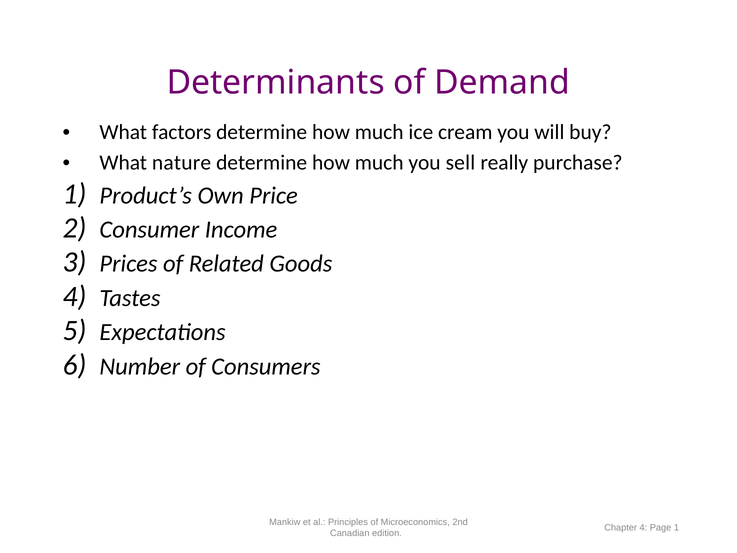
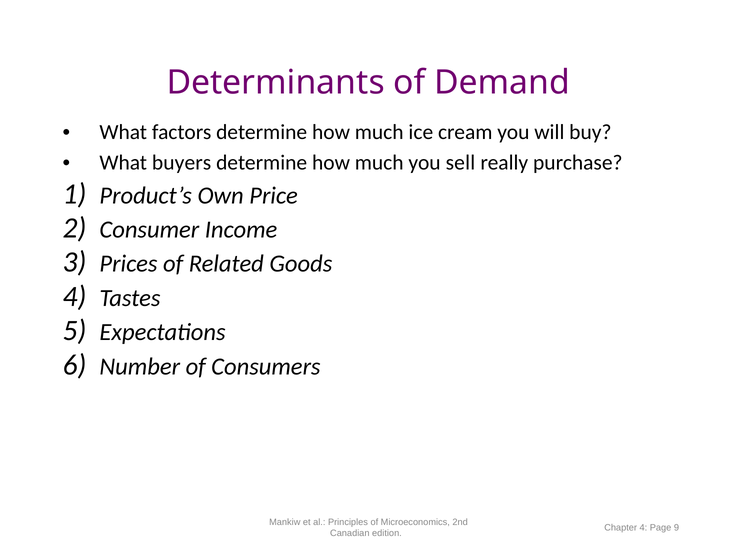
nature: nature -> buyers
Page 1: 1 -> 9
